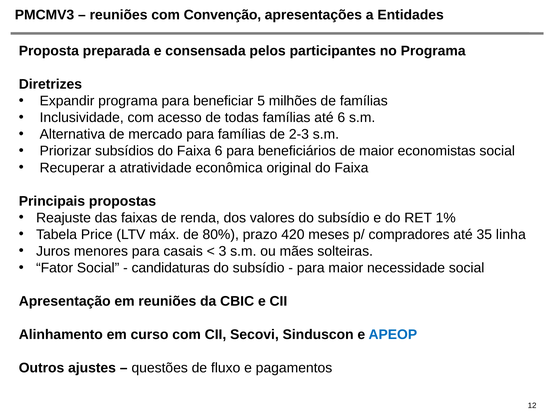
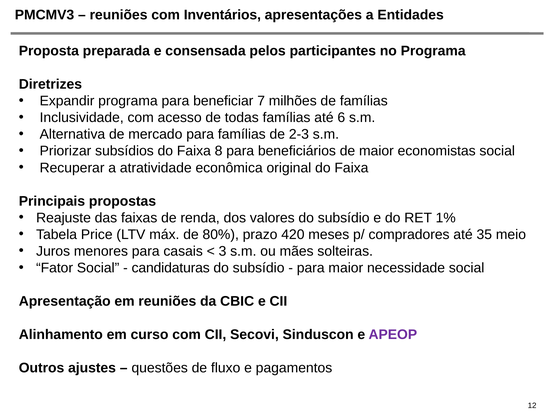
Convenção: Convenção -> Inventários
5: 5 -> 7
Faixa 6: 6 -> 8
linha: linha -> meio
APEOP colour: blue -> purple
